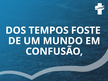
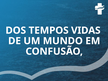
FOSTE: FOSTE -> VIDAS
